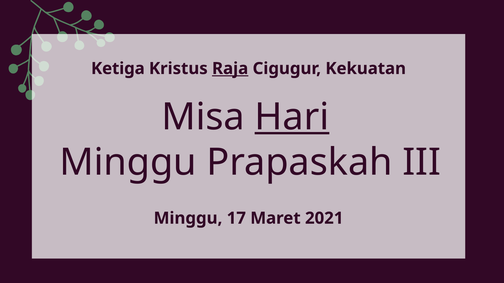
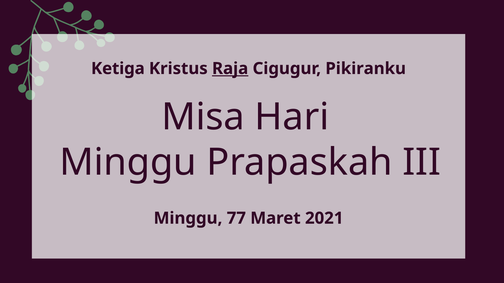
Kekuatan: Kekuatan -> Pikiranku
Hari underline: present -> none
17: 17 -> 77
